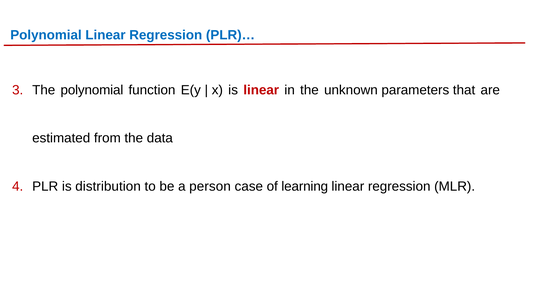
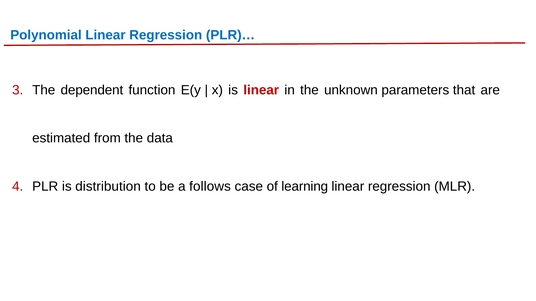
The polynomial: polynomial -> dependent
person: person -> follows
